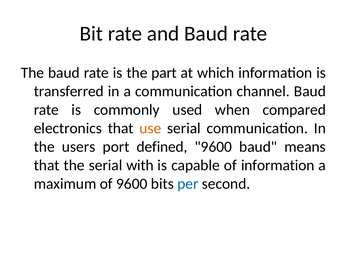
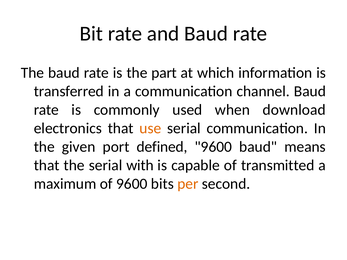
compared: compared -> download
users: users -> given
of information: information -> transmitted
per colour: blue -> orange
